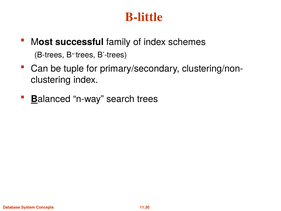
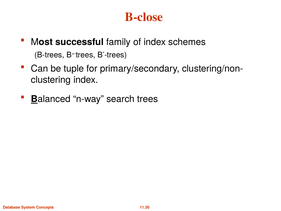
B-little: B-little -> B-close
